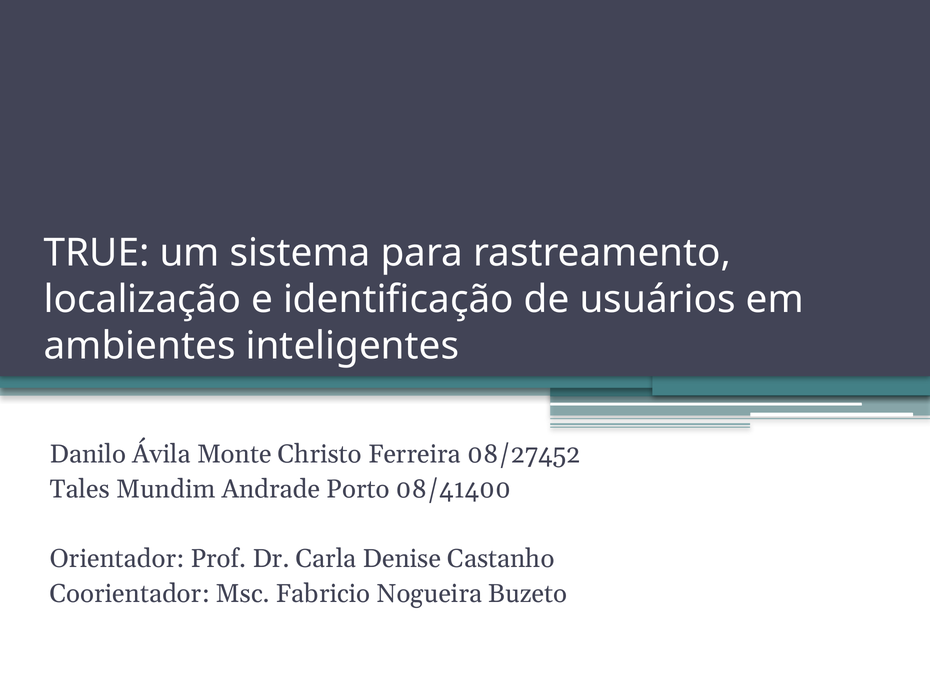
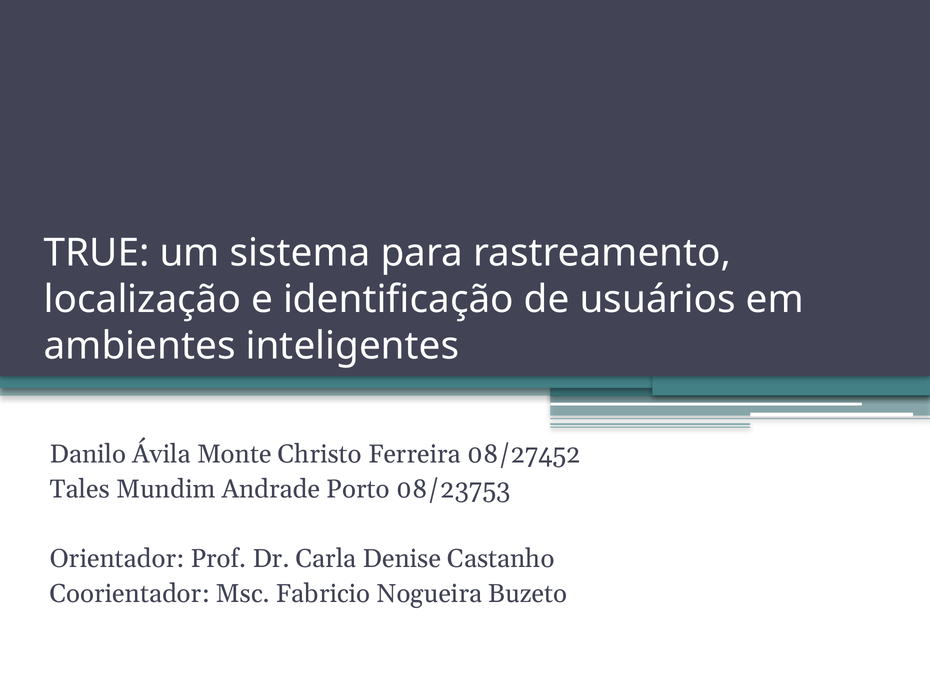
08/41400: 08/41400 -> 08/23753
